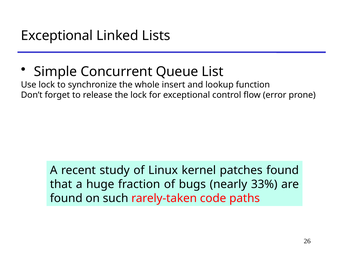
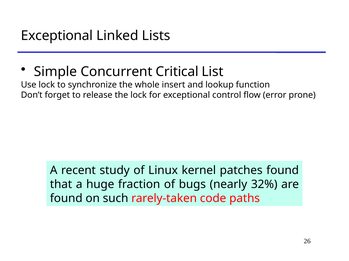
Queue: Queue -> Critical
33%: 33% -> 32%
